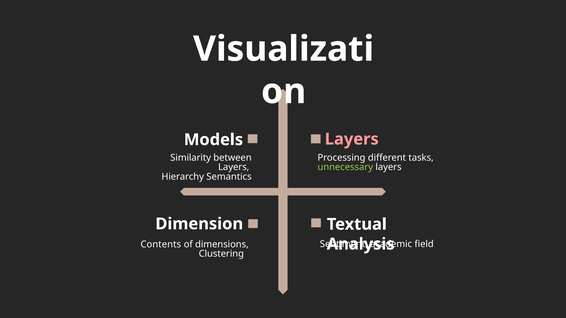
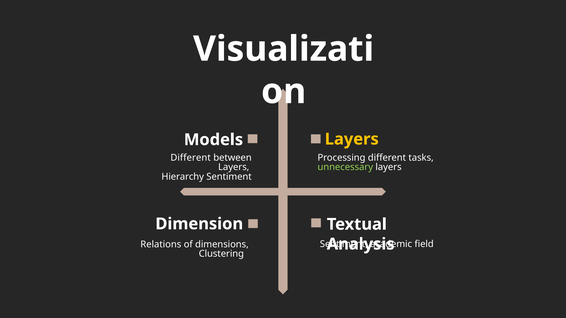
Layers at (352, 139) colour: pink -> yellow
Similarity at (191, 158): Similarity -> Different
Hierarchy Semantics: Semantics -> Sentiment
Contents: Contents -> Relations
